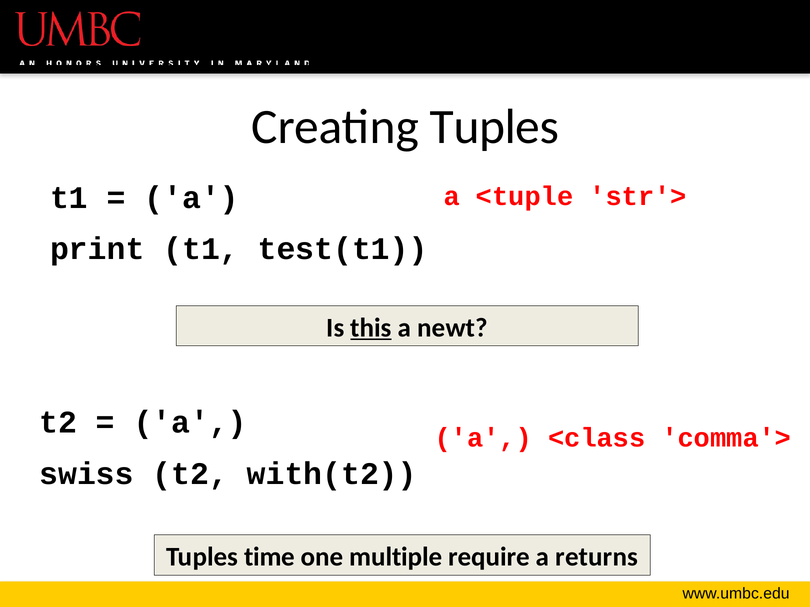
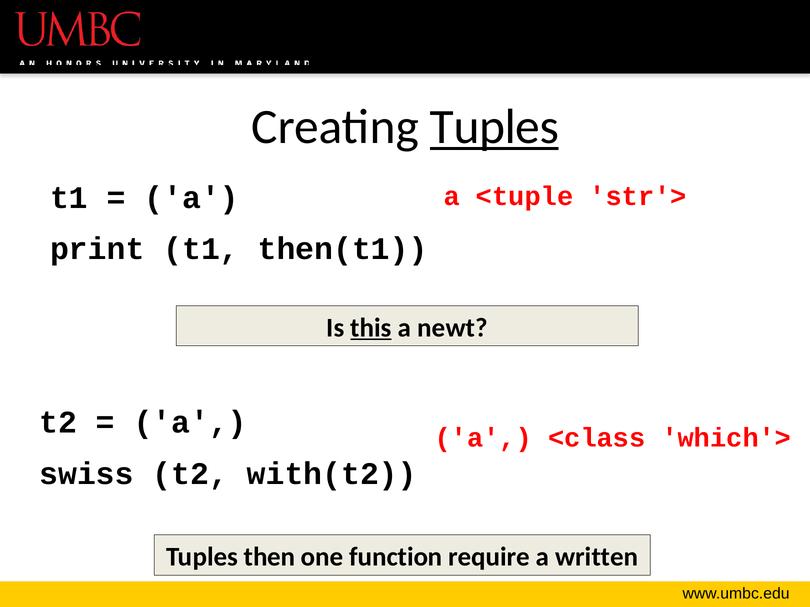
Tuples at (494, 127) underline: none -> present
test(t1: test(t1 -> then(t1
comma'>: comma'> -> which'>
time: time -> then
multiple: multiple -> function
returns: returns -> written
